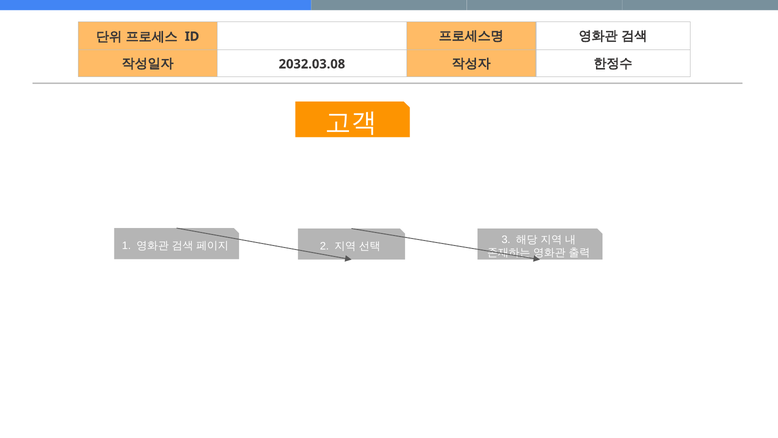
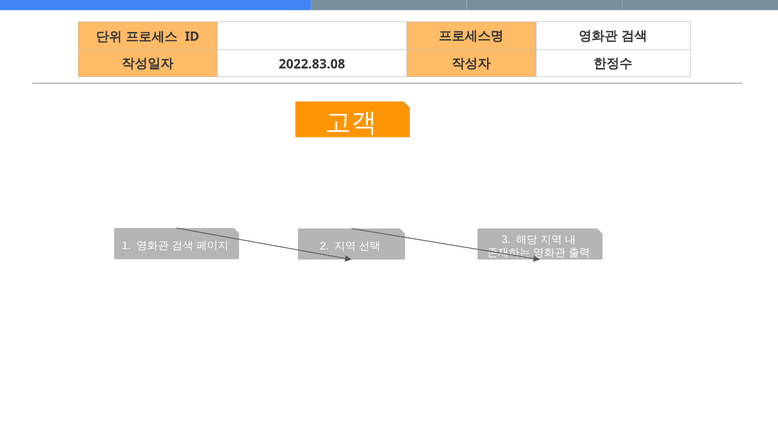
2032.03.08: 2032.03.08 -> 2022.83.08
